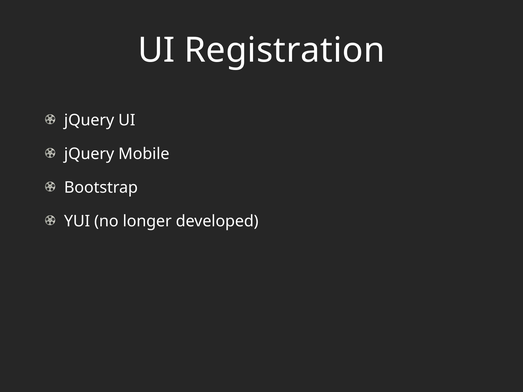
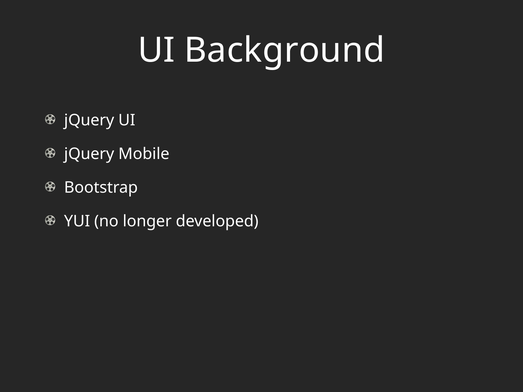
Registration: Registration -> Background
